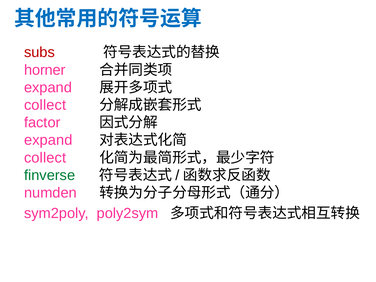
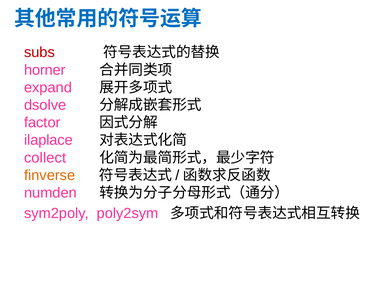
collect at (45, 105): collect -> dsolve
expand at (48, 140): expand -> ilaplace
finverse colour: green -> orange
